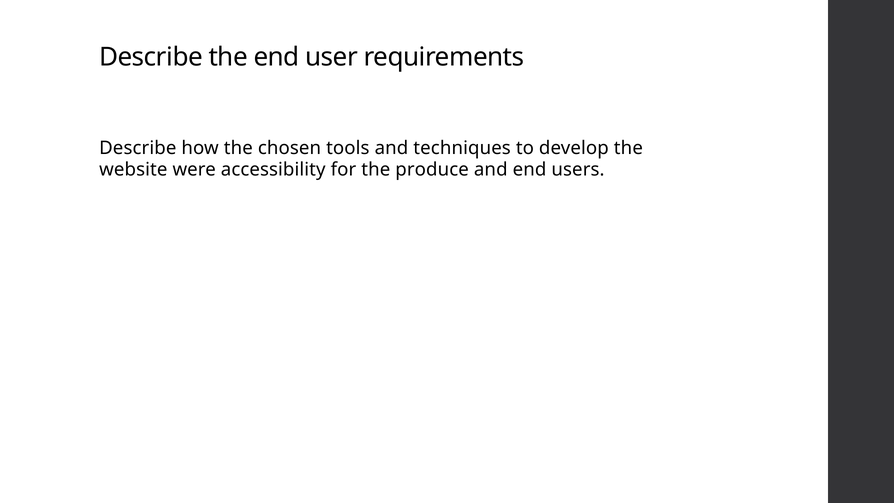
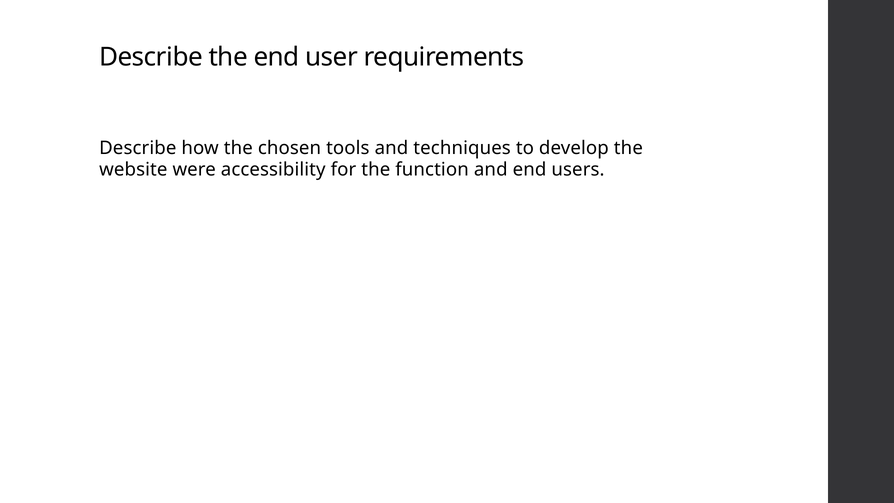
produce: produce -> function
